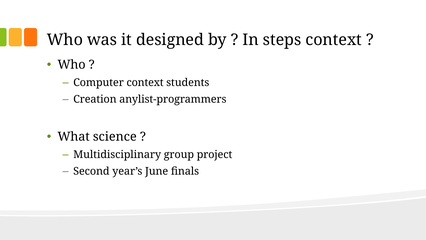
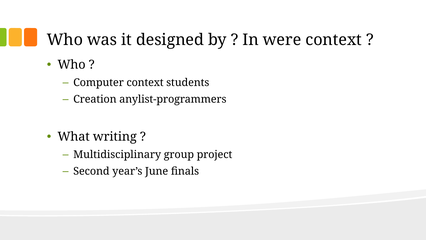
steps: steps -> were
science: science -> writing
